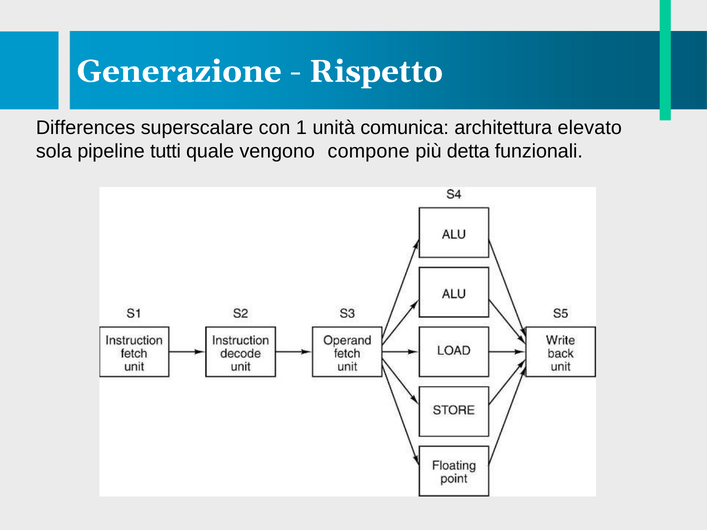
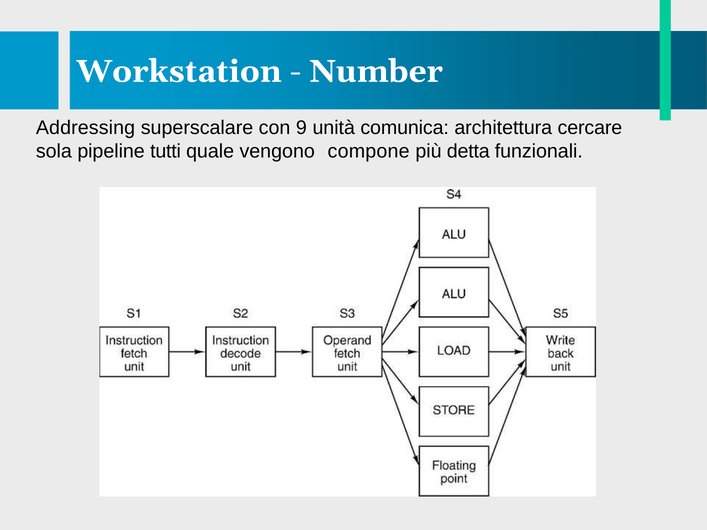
Generazione: Generazione -> Workstation
Rispetto: Rispetto -> Number
Differences: Differences -> Addressing
1: 1 -> 9
elevato: elevato -> cercare
